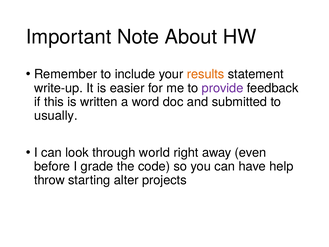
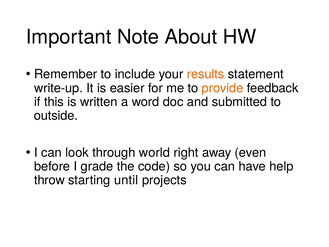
provide colour: purple -> orange
usually: usually -> outside
alter: alter -> until
